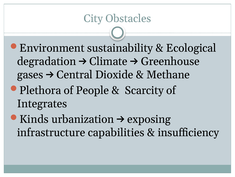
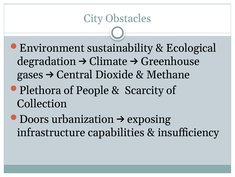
Integrates: Integrates -> Collection
Kinds: Kinds -> Doors
